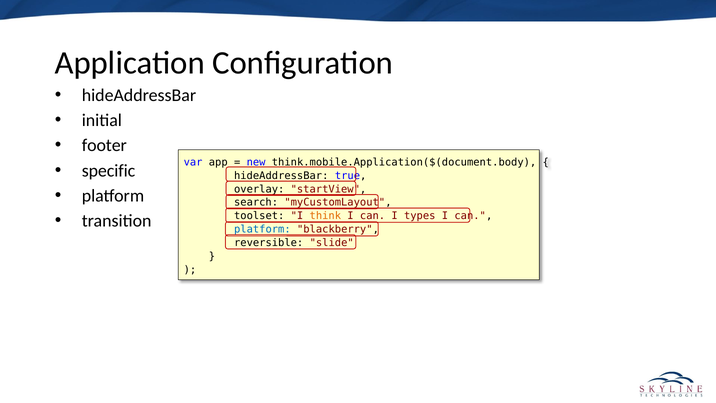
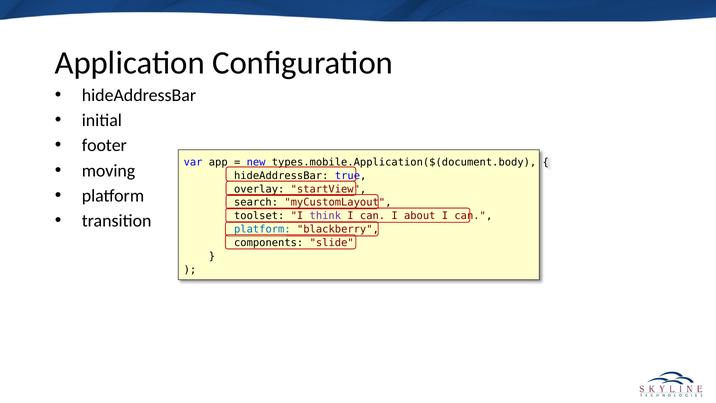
think.mobile.Application($(document.body: think.mobile.Application($(document.body -> types.mobile.Application($(document.body
specific: specific -> moving
think colour: orange -> purple
types: types -> about
reversible: reversible -> components
